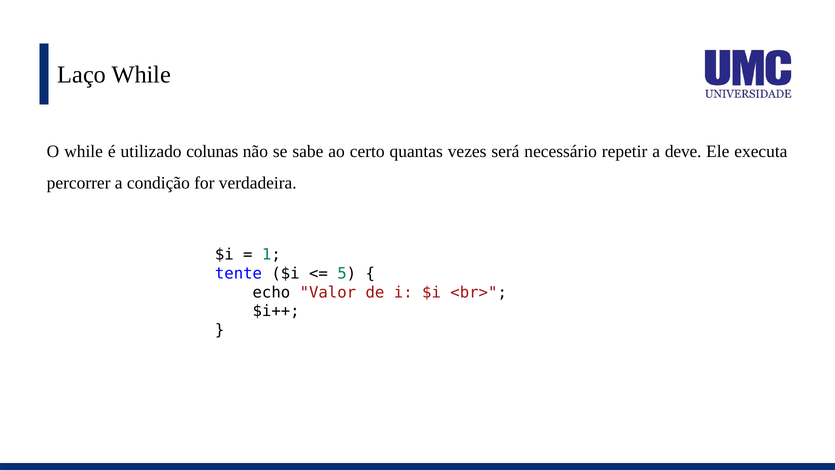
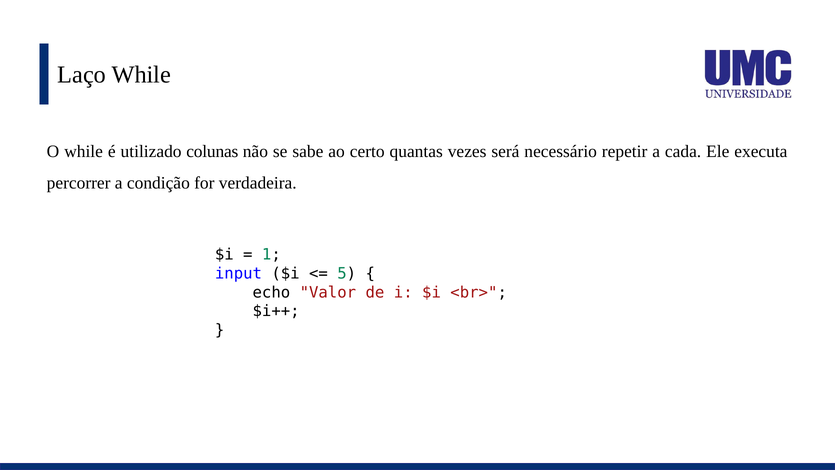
deve: deve -> cada
tente: tente -> input
